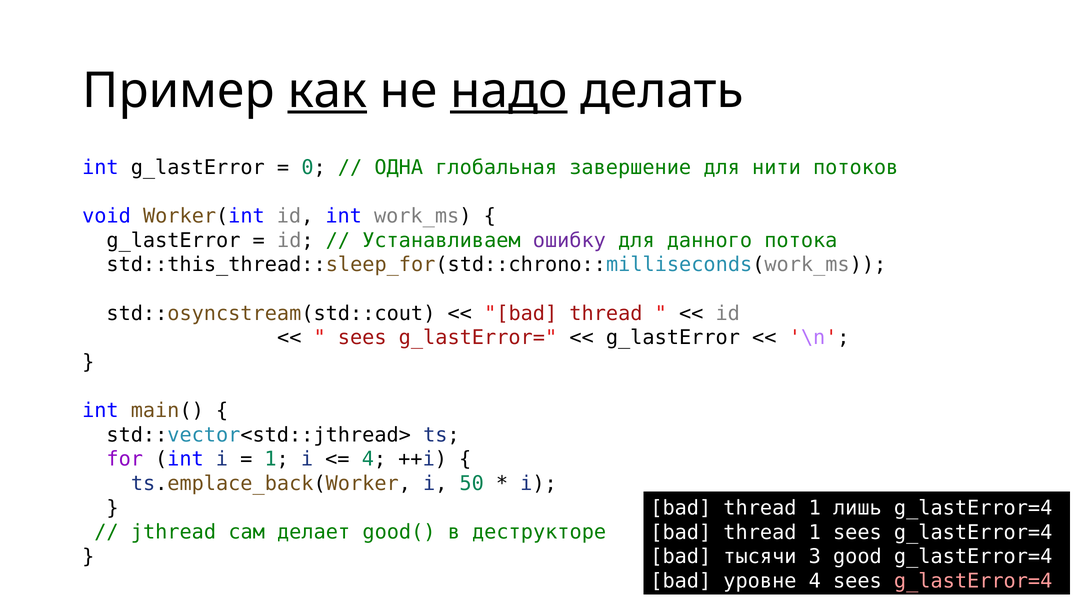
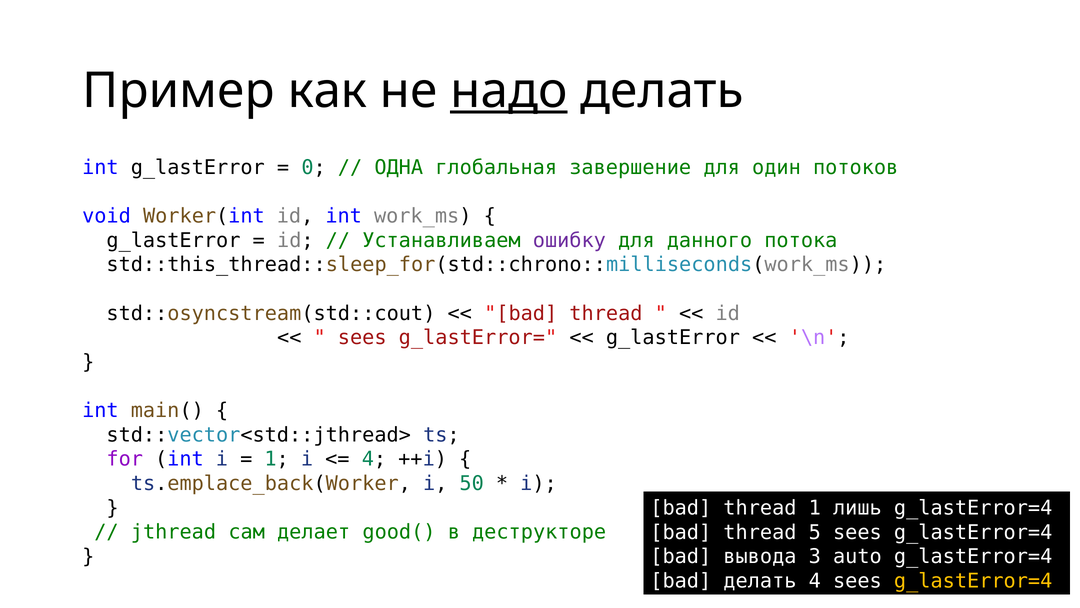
как underline: present -> none
нити: нити -> один
1 at (815, 532): 1 -> 5
тысячи: тысячи -> вывода
good: good -> auto
bad уровне: уровне -> делать
g_lastError=4 at (973, 581) colour: pink -> yellow
